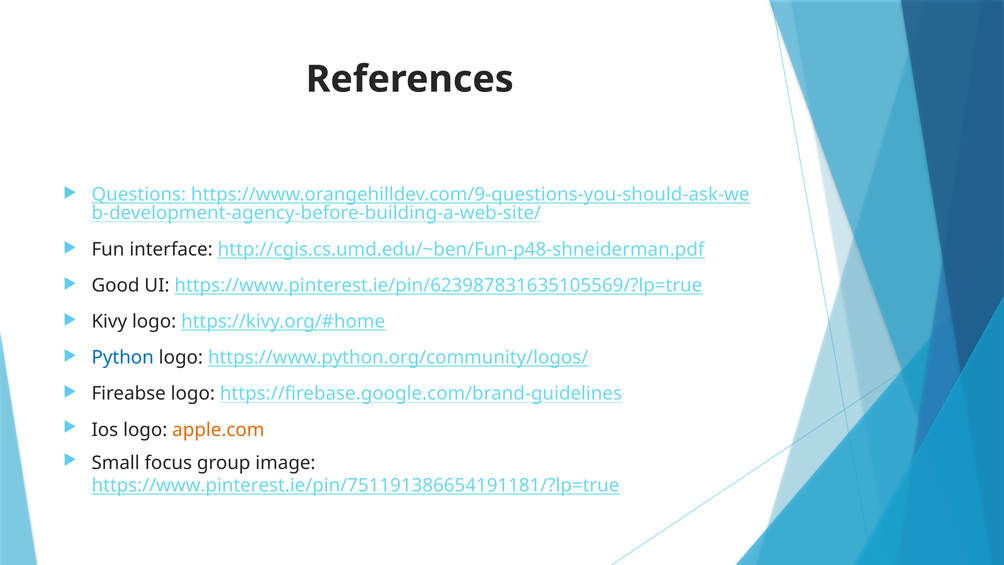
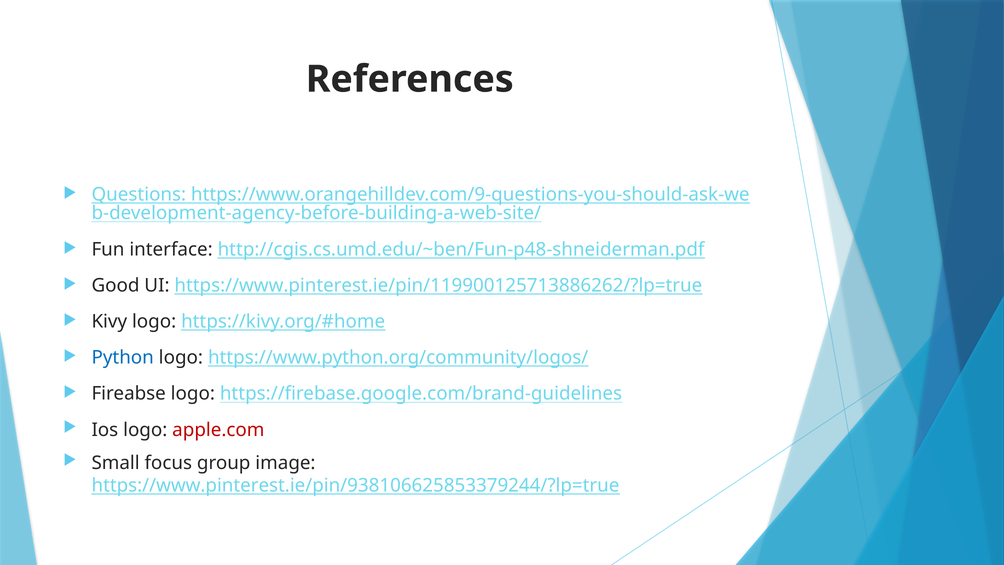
https://www.pinterest.ie/pin/623987831635105569/?lp=true: https://www.pinterest.ie/pin/623987831635105569/?lp=true -> https://www.pinterest.ie/pin/119900125713886262/?lp=true
apple.com colour: orange -> red
https://www.pinterest.ie/pin/751191386654191181/?lp=true: https://www.pinterest.ie/pin/751191386654191181/?lp=true -> https://www.pinterest.ie/pin/938106625853379244/?lp=true
